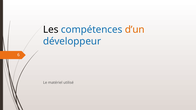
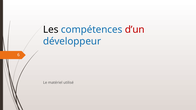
d’un colour: orange -> red
